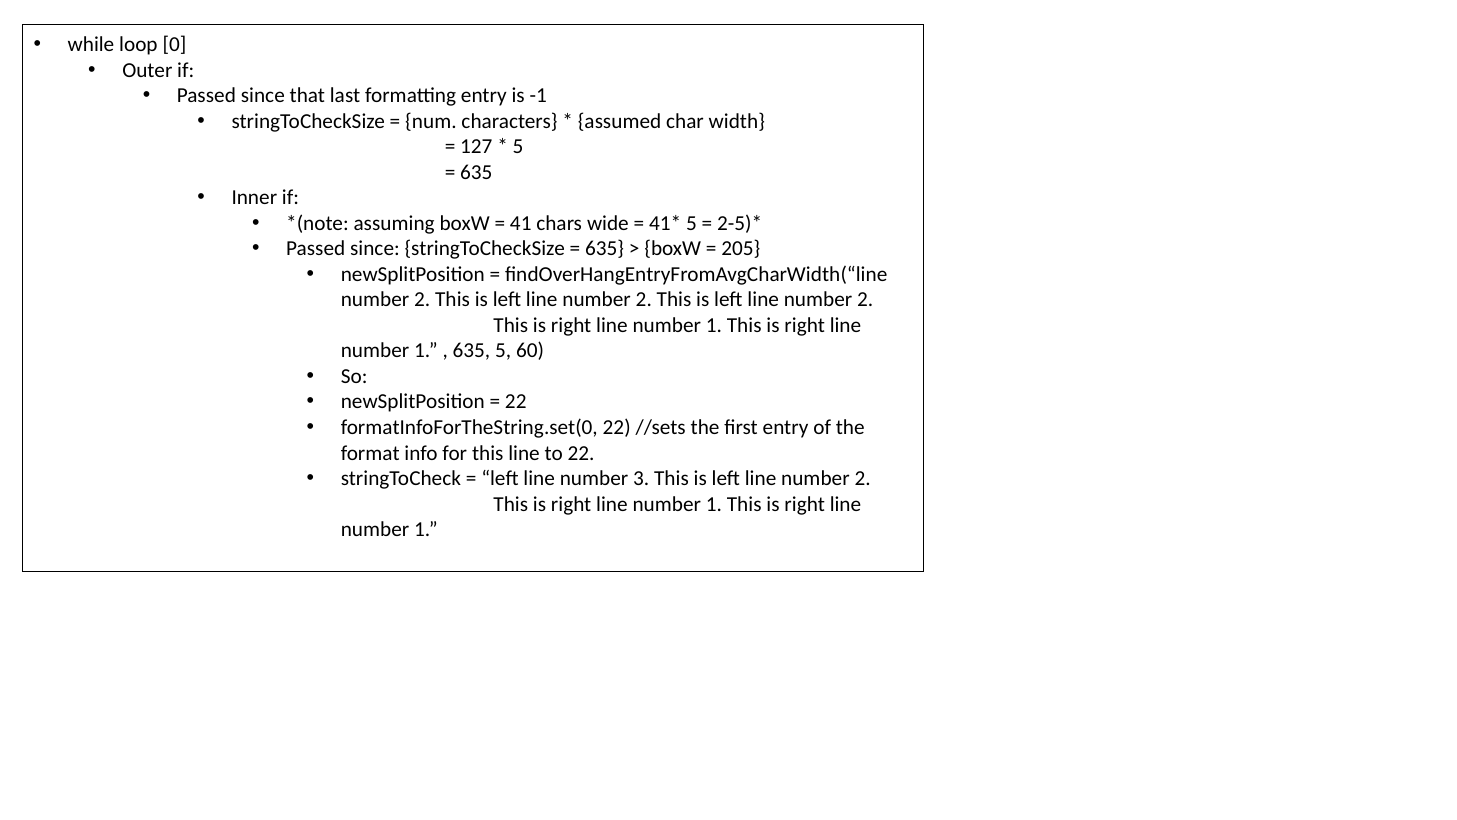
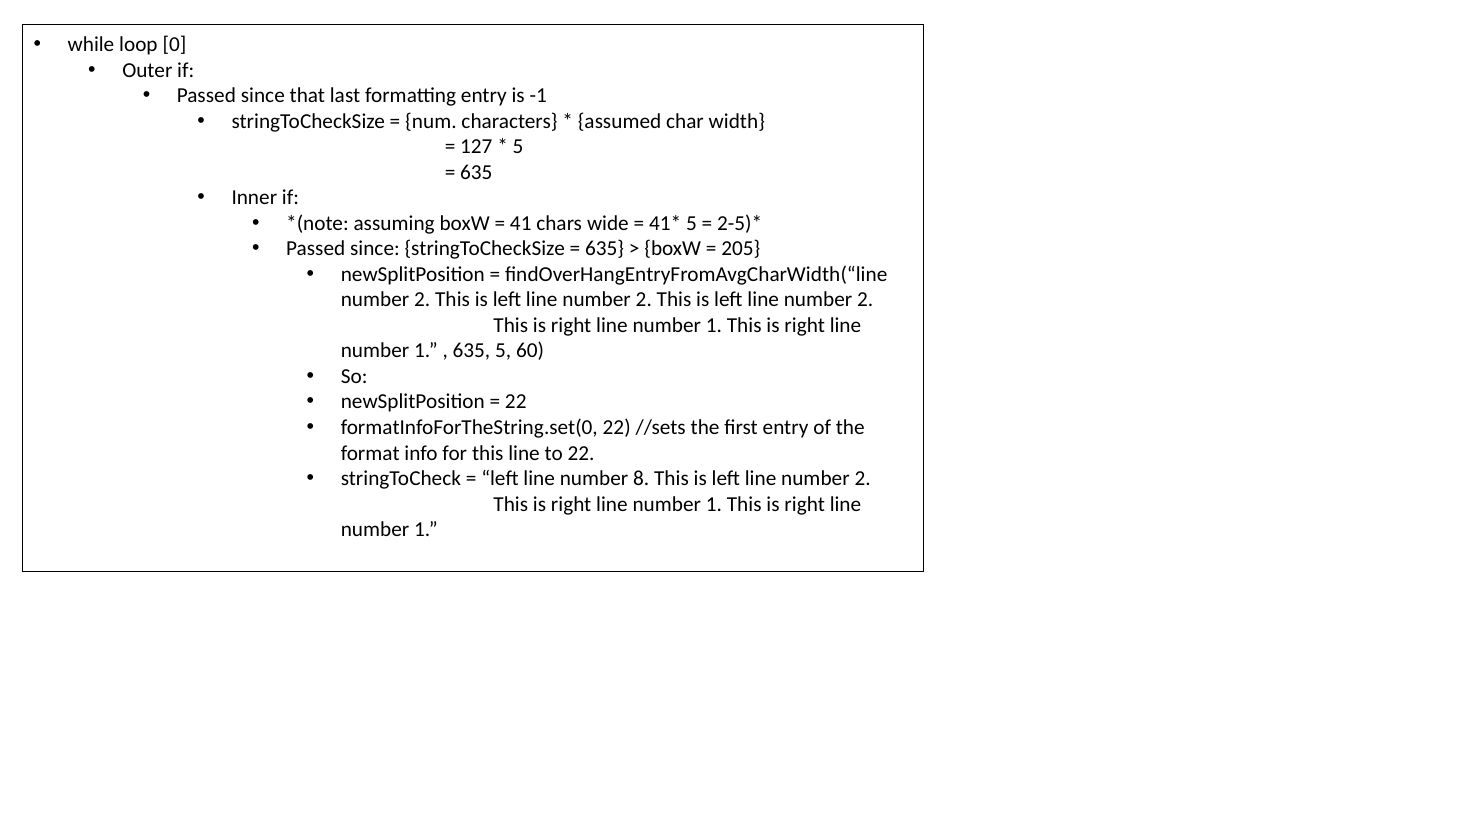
3: 3 -> 8
